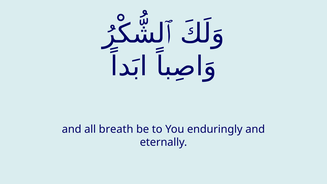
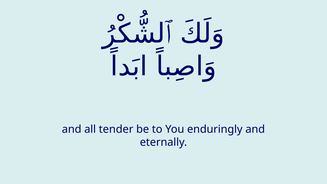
breath: breath -> tender
